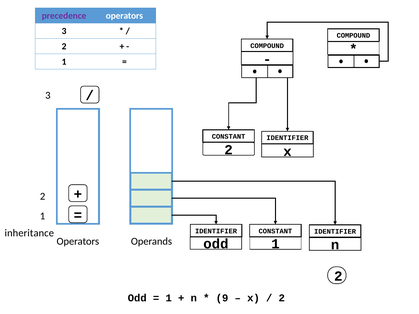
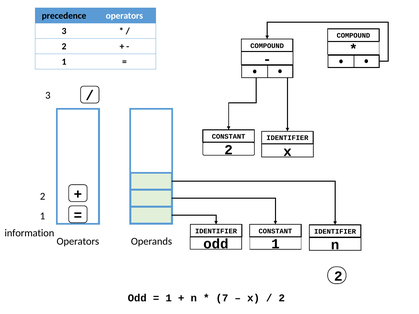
precedence colour: purple -> black
inheritance: inheritance -> information
9: 9 -> 7
